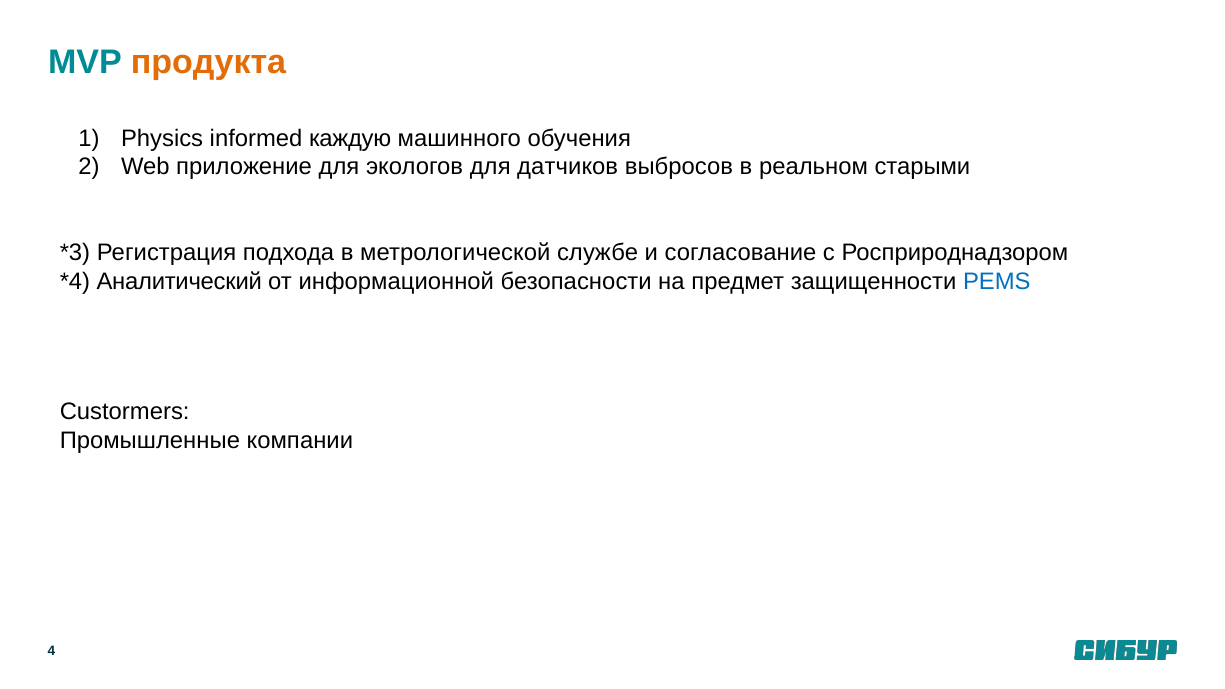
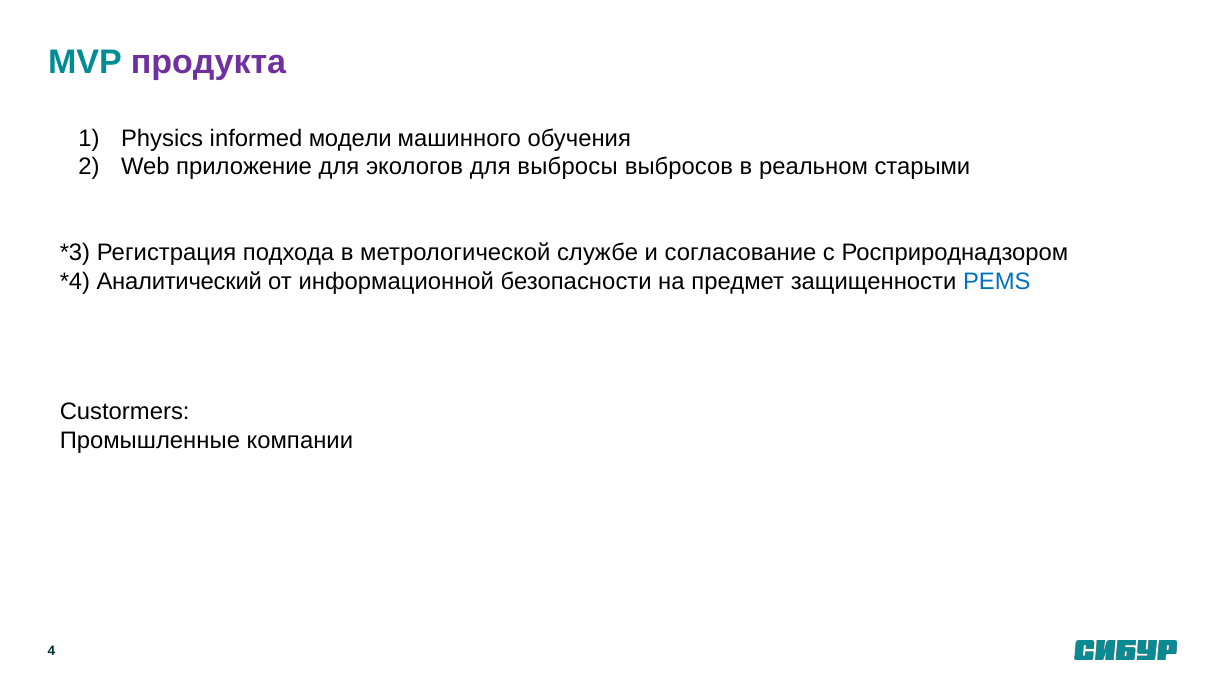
продукта colour: orange -> purple
каждую: каждую -> модели
датчиков: датчиков -> выбросы
